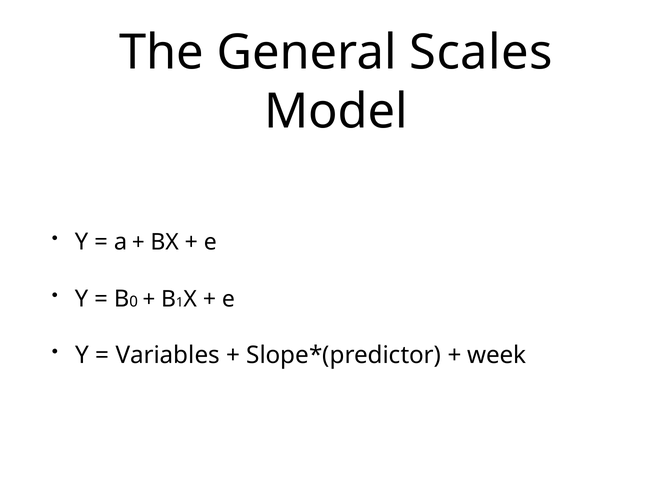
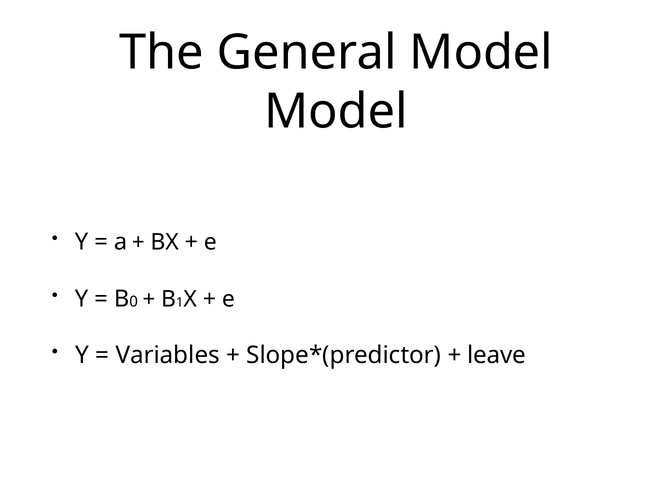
General Scales: Scales -> Model
week: week -> leave
